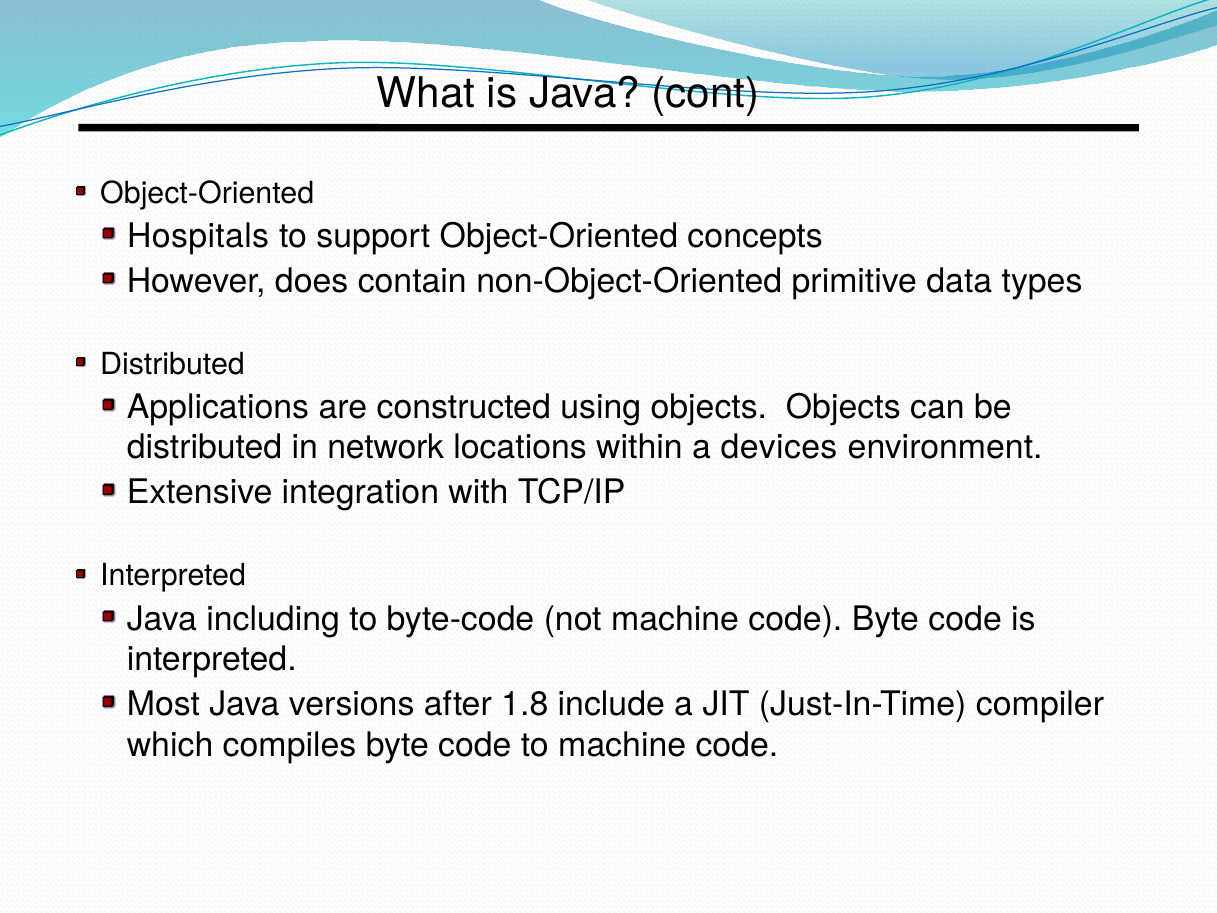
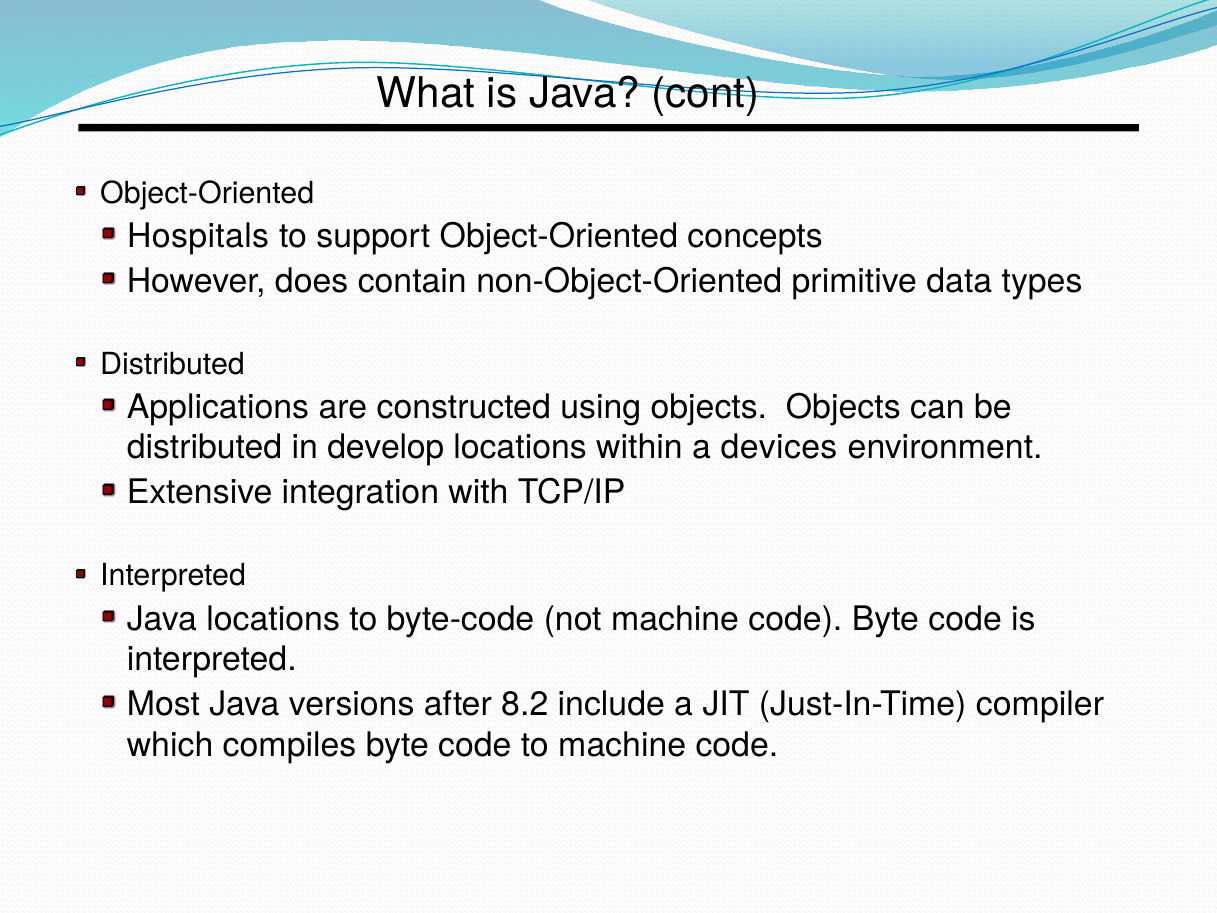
network: network -> develop
Java including: including -> locations
1.8: 1.8 -> 8.2
